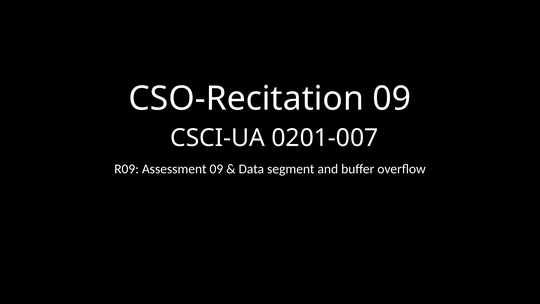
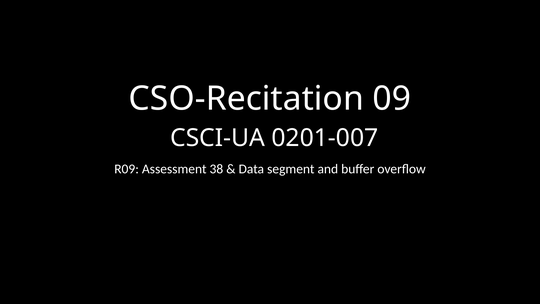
Assessment 09: 09 -> 38
